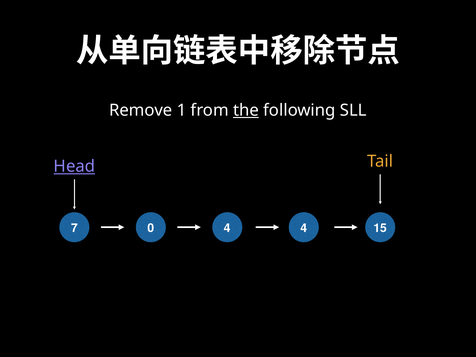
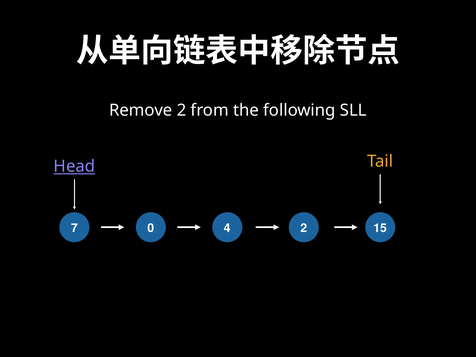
Remove 1: 1 -> 2
the underline: present -> none
4 4: 4 -> 2
